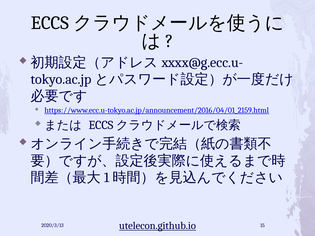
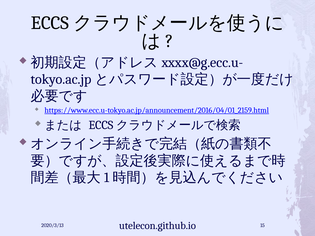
utelecon.github.io underline: present -> none
